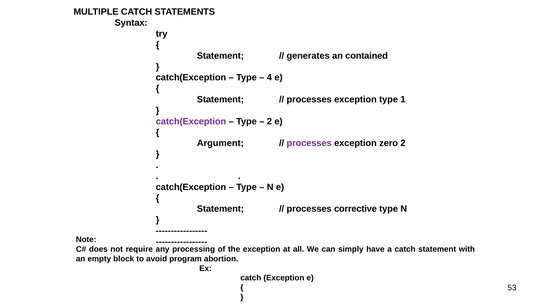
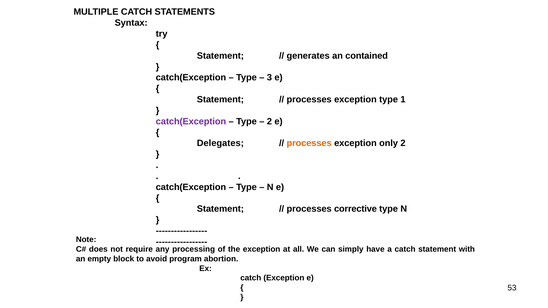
4: 4 -> 3
Argument: Argument -> Delegates
processes at (309, 143) colour: purple -> orange
zero: zero -> only
